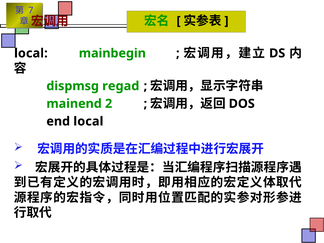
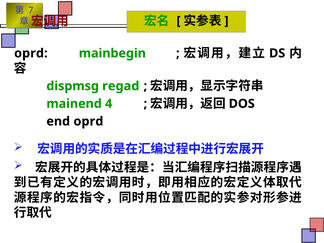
local at (31, 53): local -> oprd
2: 2 -> 4
end local: local -> oprd
